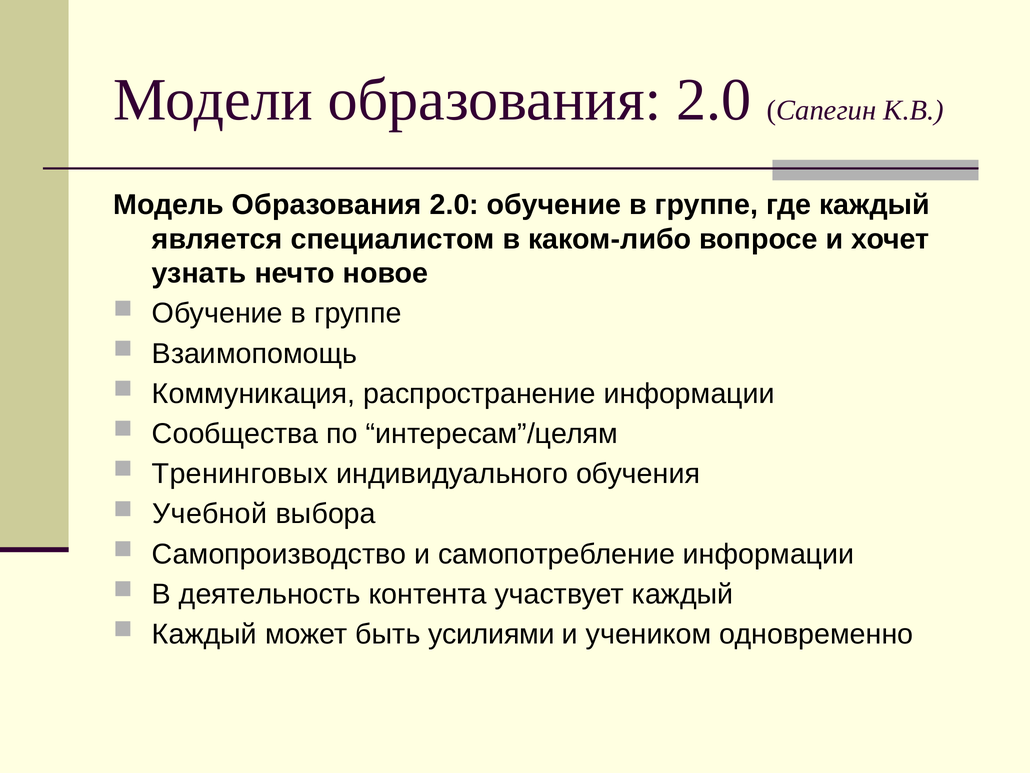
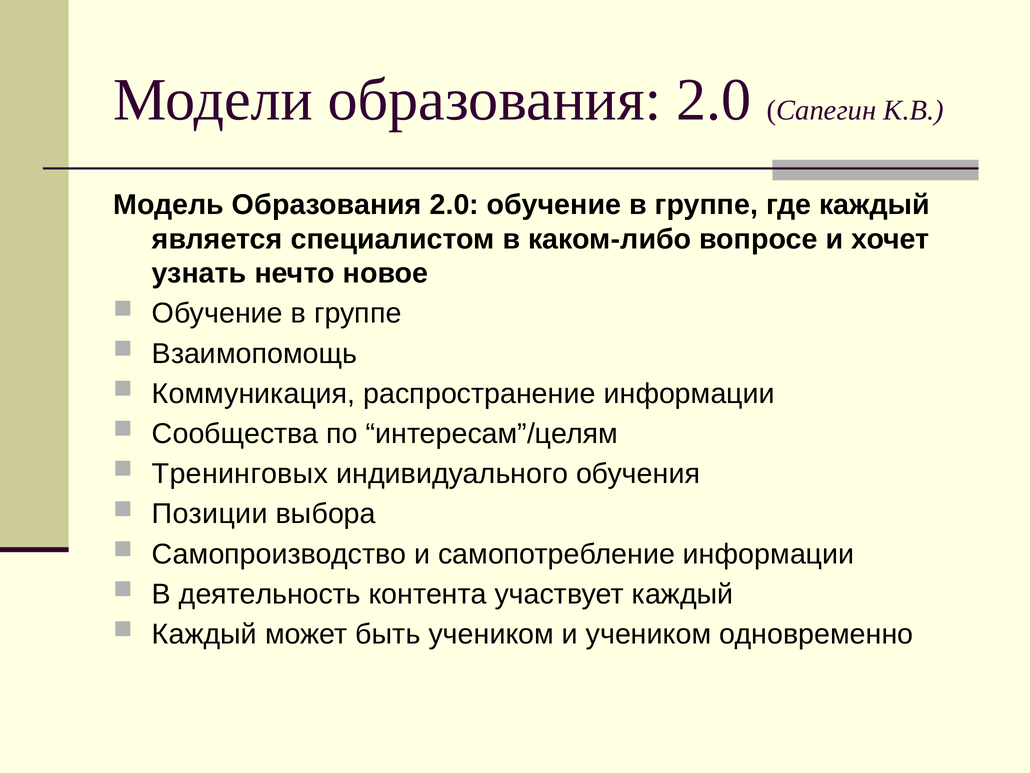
Учебной: Учебной -> Позиции
быть усилиями: усилиями -> учеником
